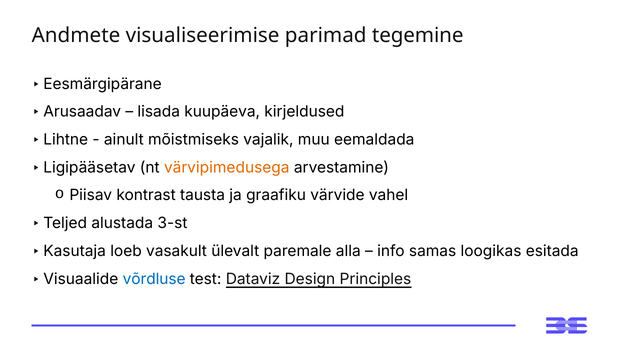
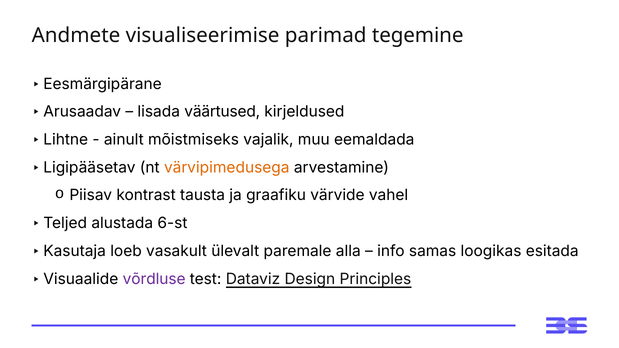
kuupäeva: kuupäeva -> väärtused
3-st: 3-st -> 6-st
võrdluse colour: blue -> purple
